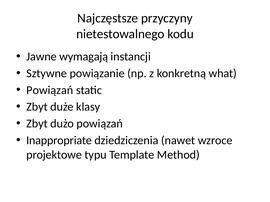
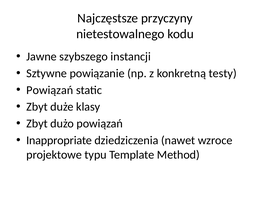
wymagają: wymagają -> szybszego
what: what -> testy
